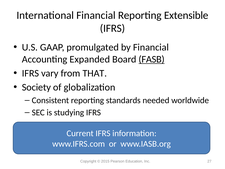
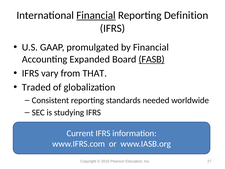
Financial at (96, 15) underline: none -> present
Extensible: Extensible -> Definition
Society: Society -> Traded
